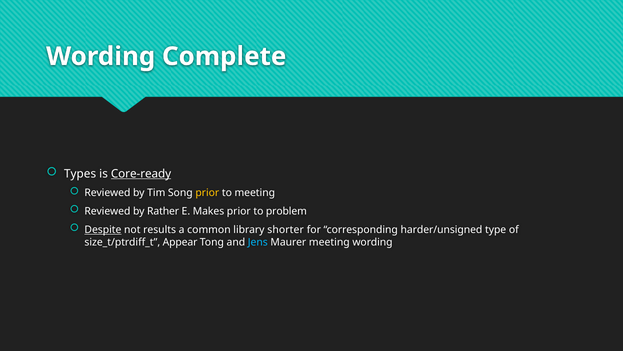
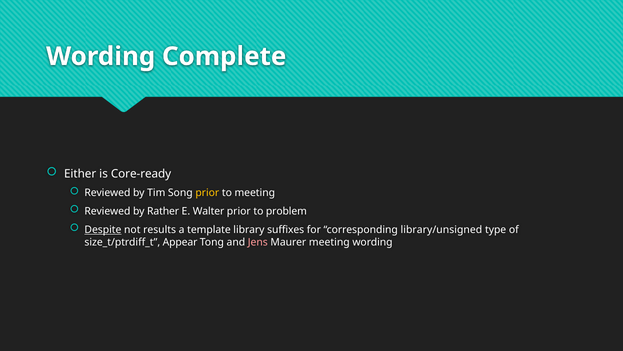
Types: Types -> Either
Core-ready underline: present -> none
Makes: Makes -> Walter
common: common -> template
shorter: shorter -> suffixes
harder/unsigned: harder/unsigned -> library/unsigned
Jens colour: light blue -> pink
